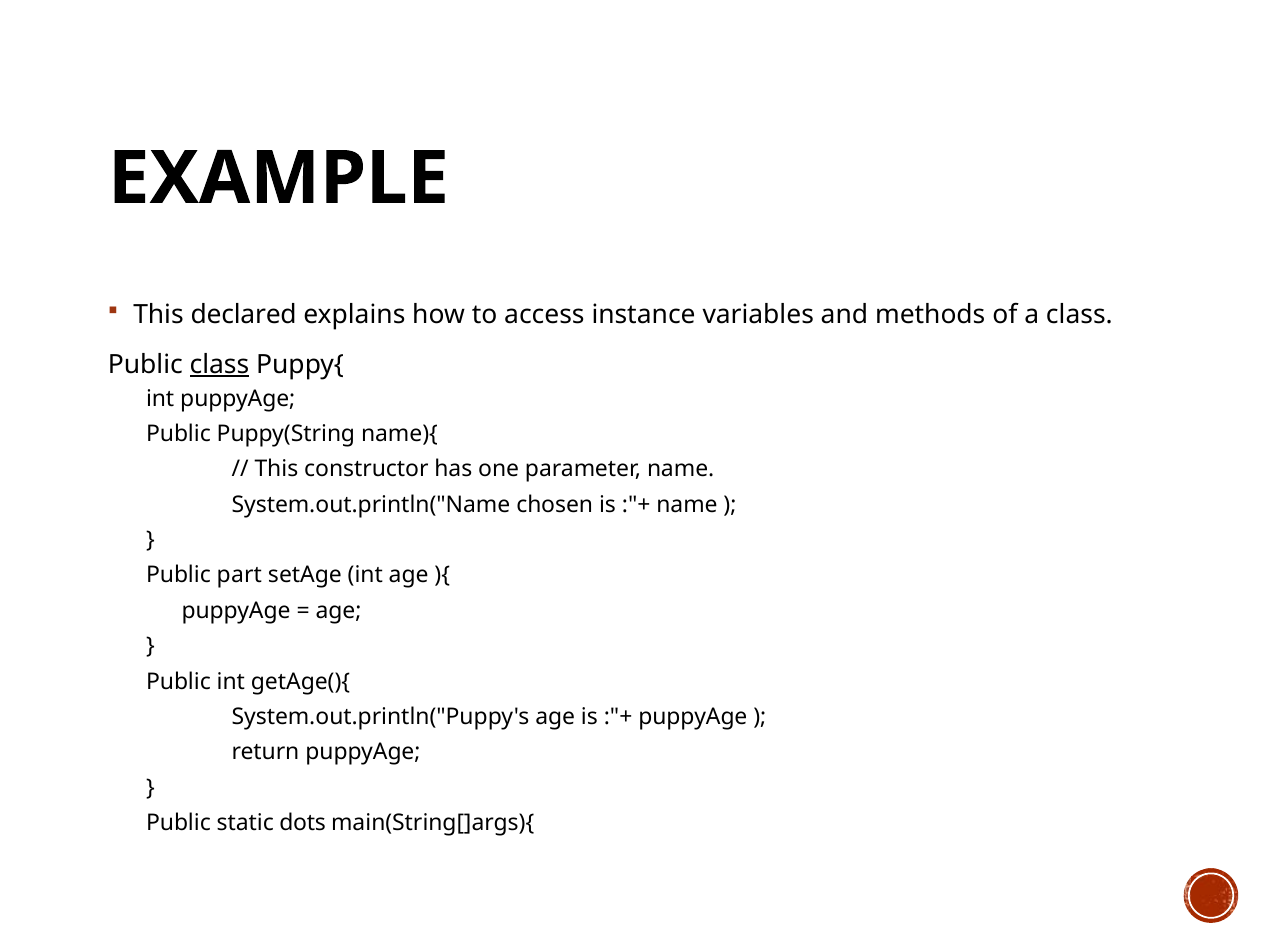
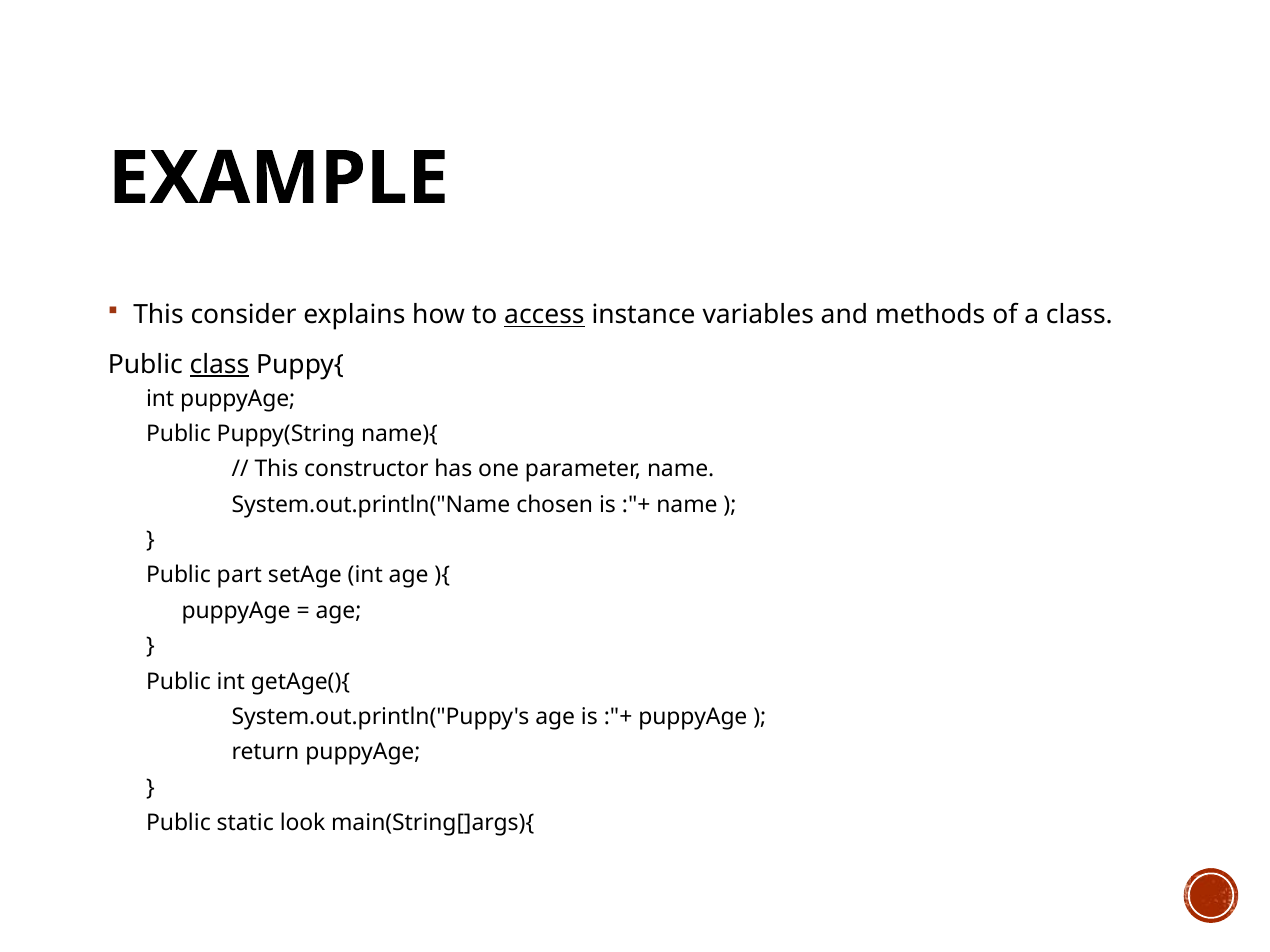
declared: declared -> consider
access underline: none -> present
dots: dots -> look
